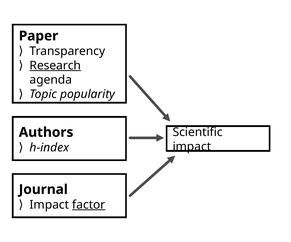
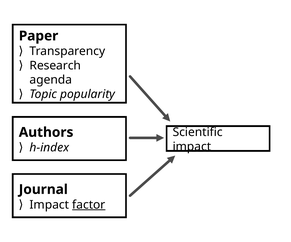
Research underline: present -> none
